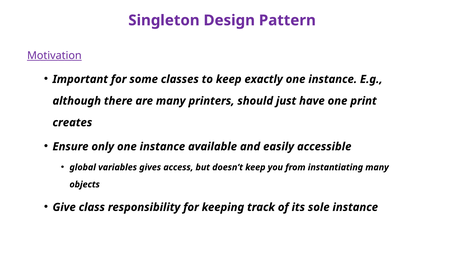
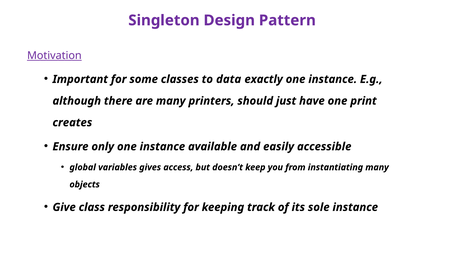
to keep: keep -> data
